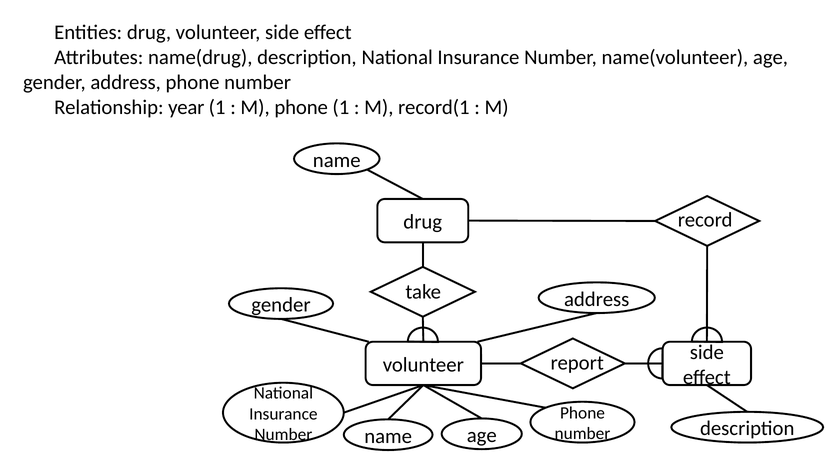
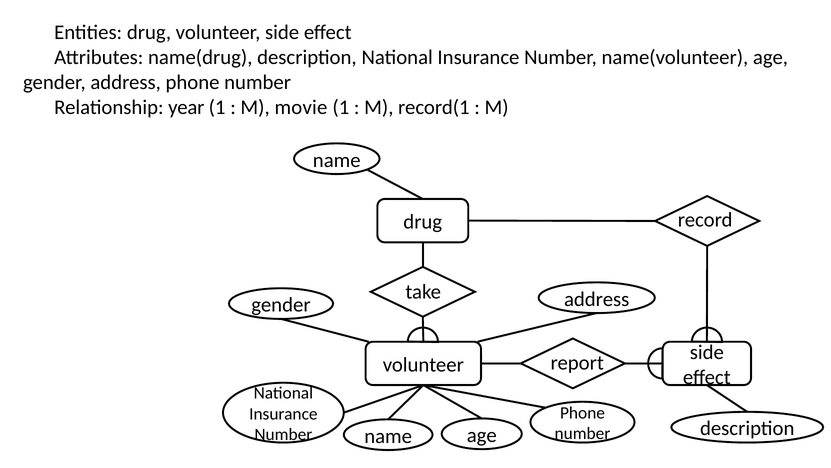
M phone: phone -> movie
